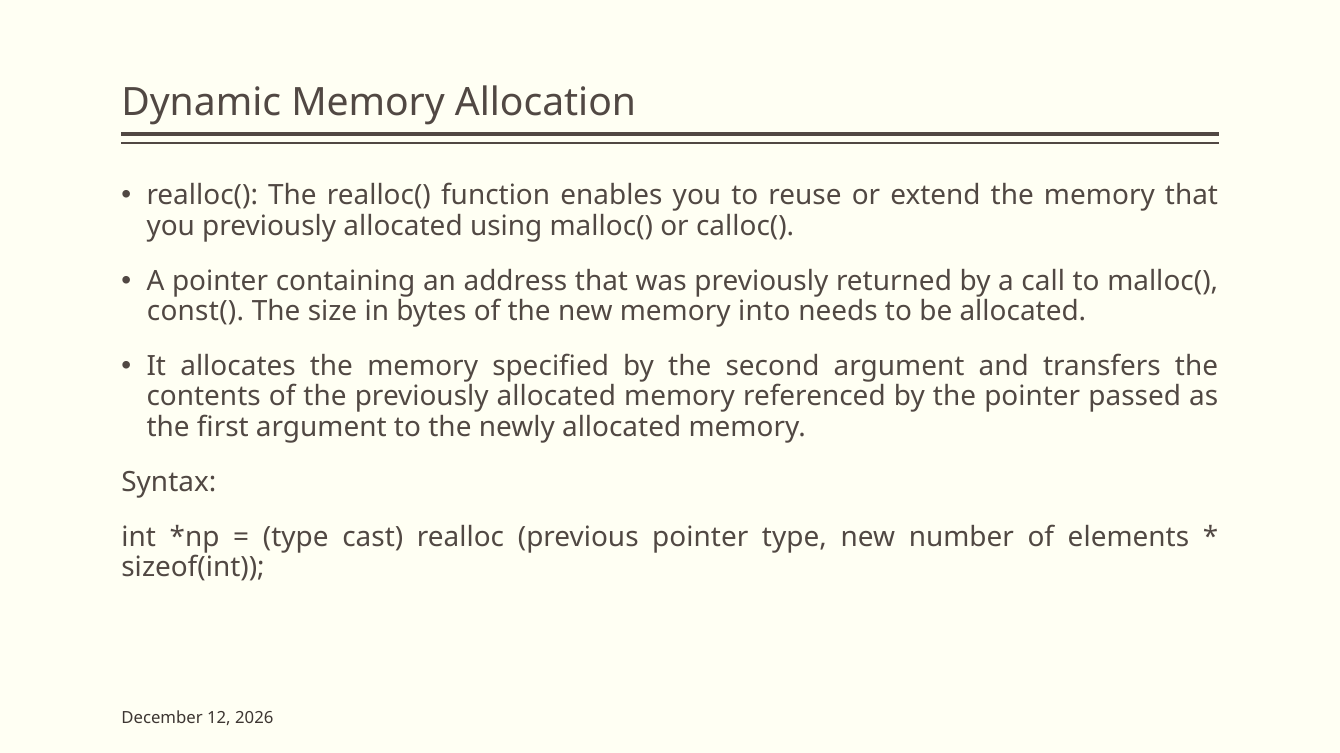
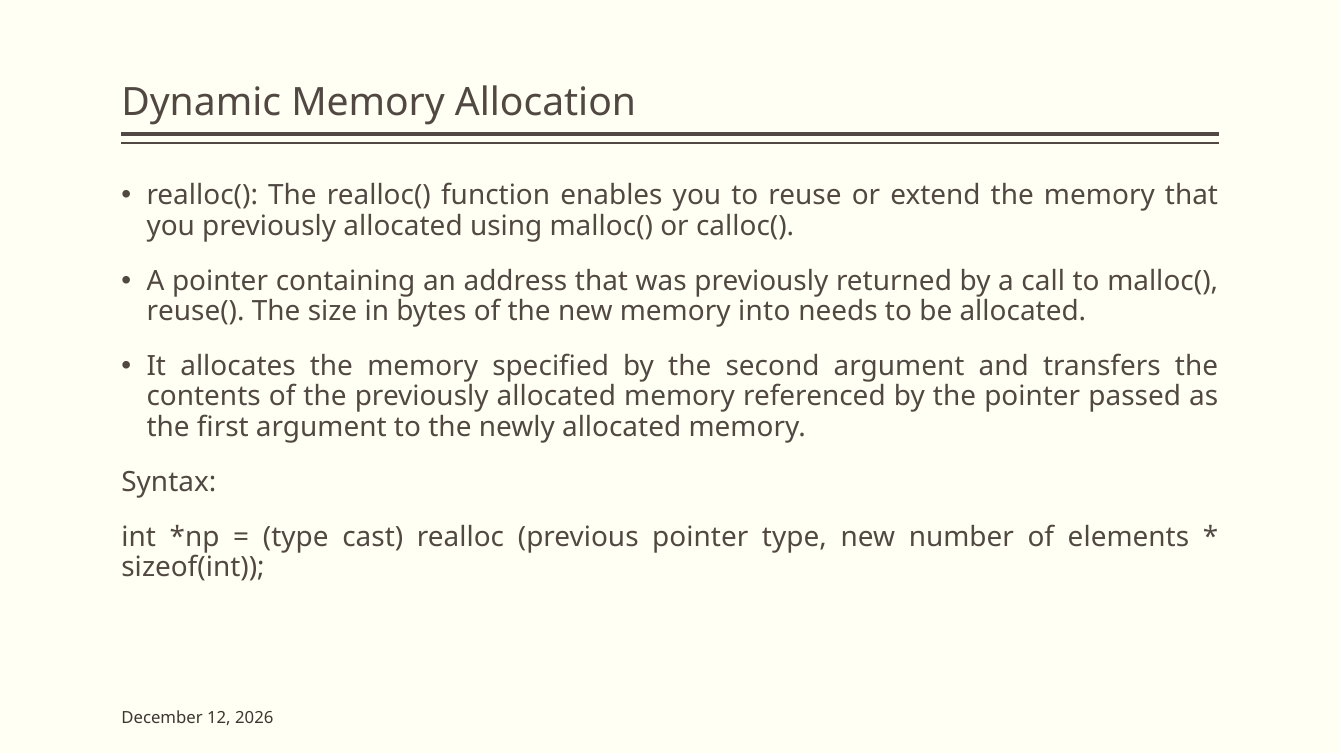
const(: const( -> reuse(
